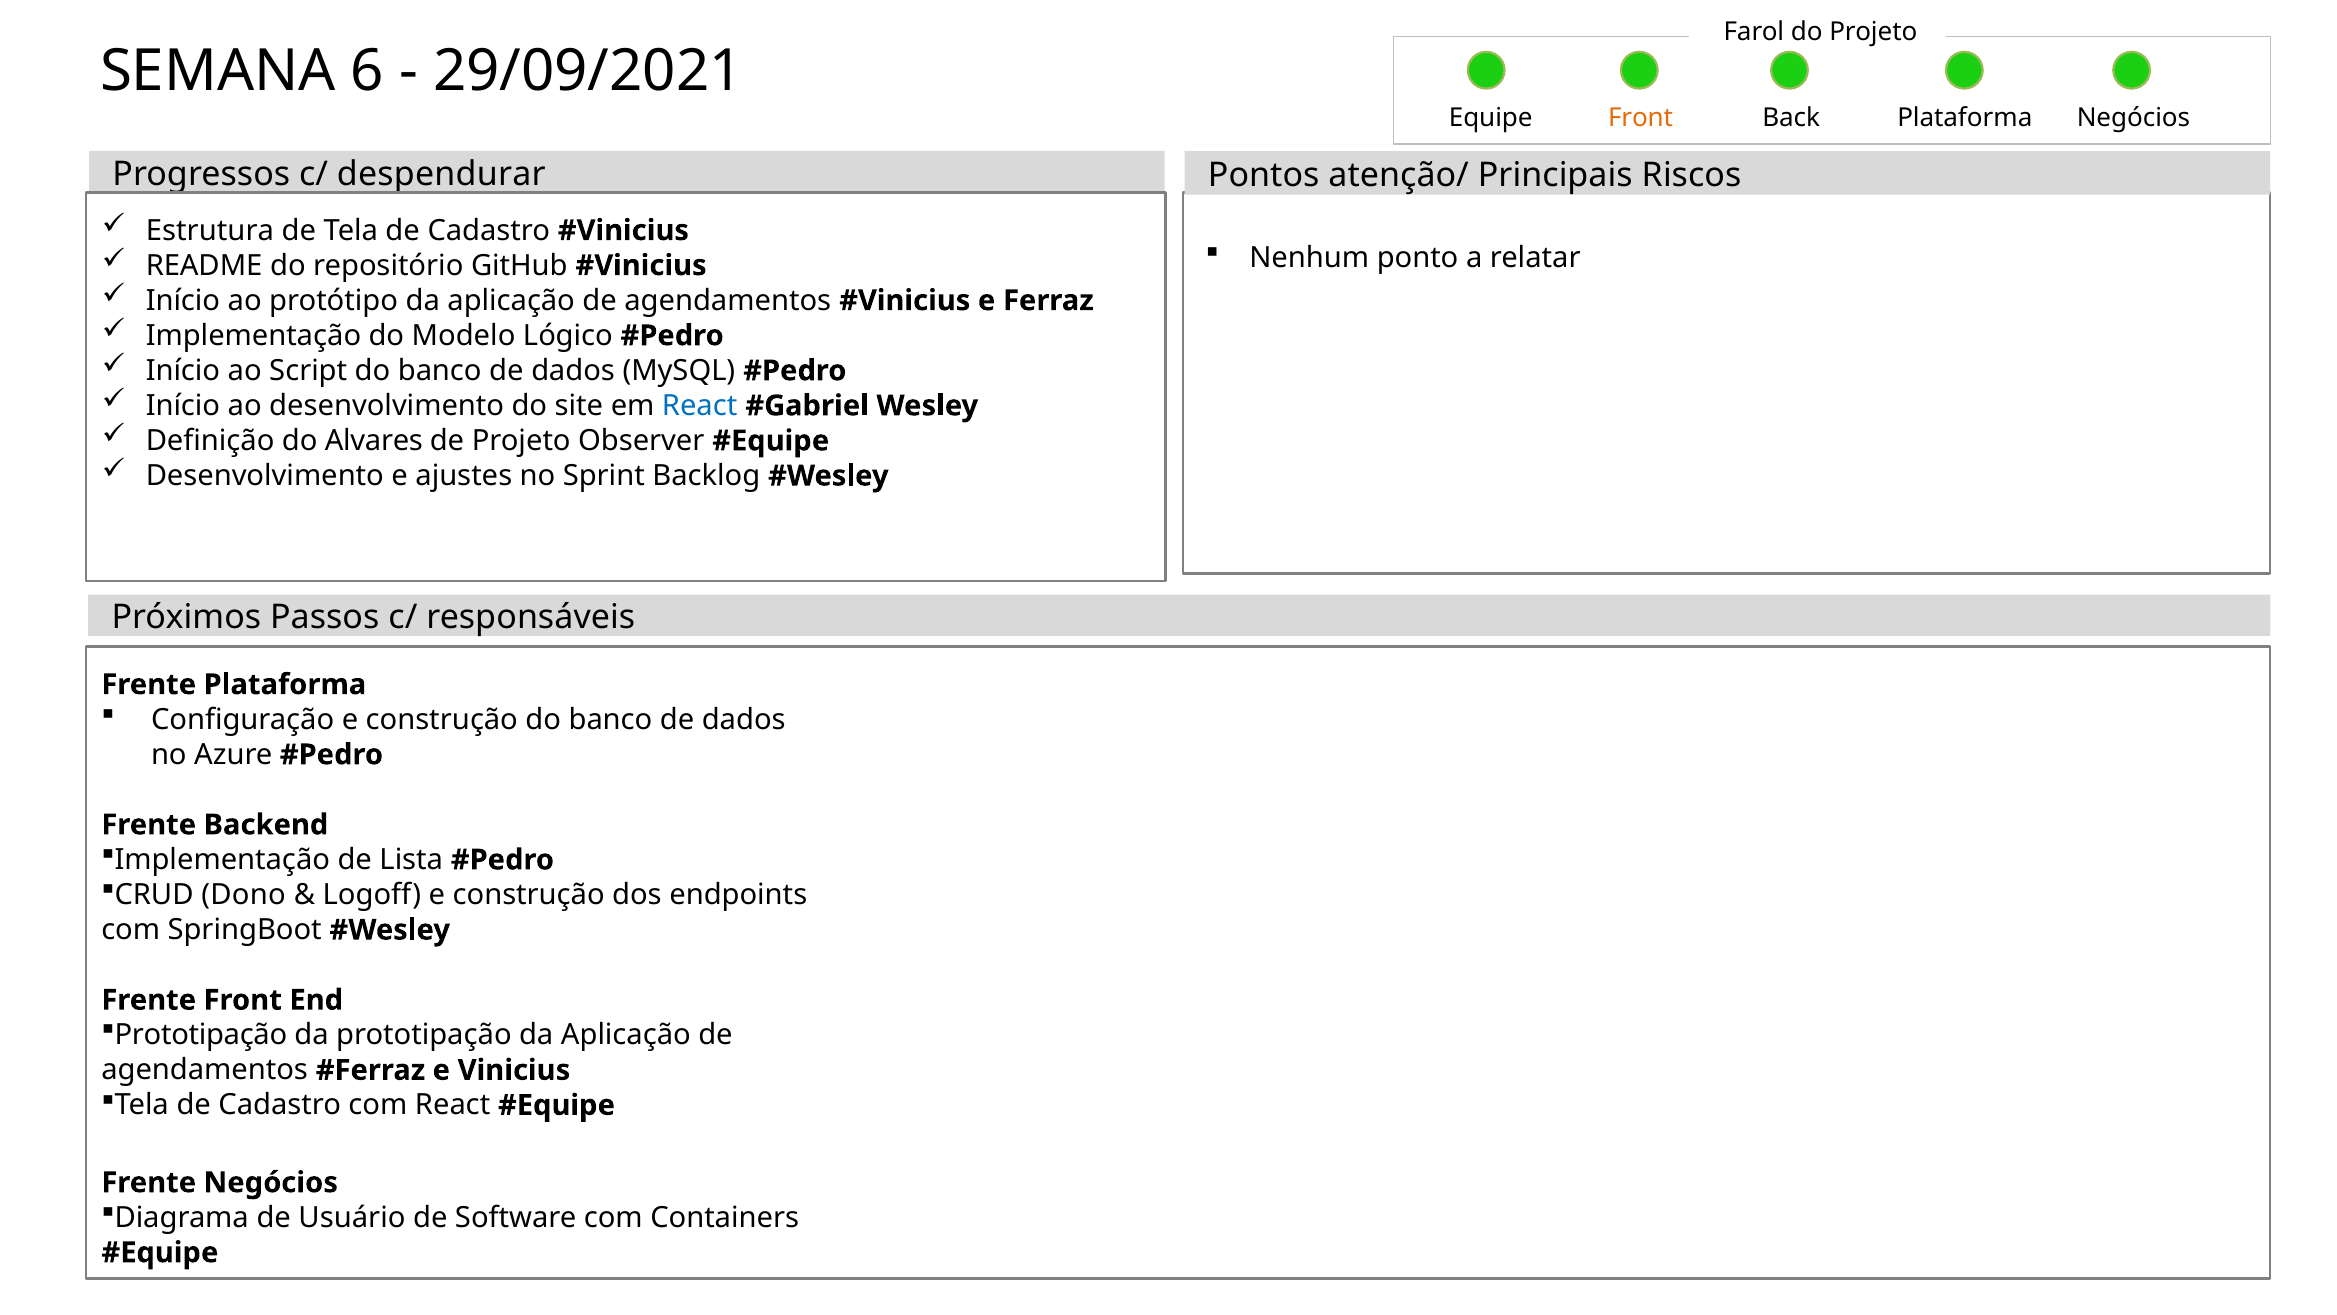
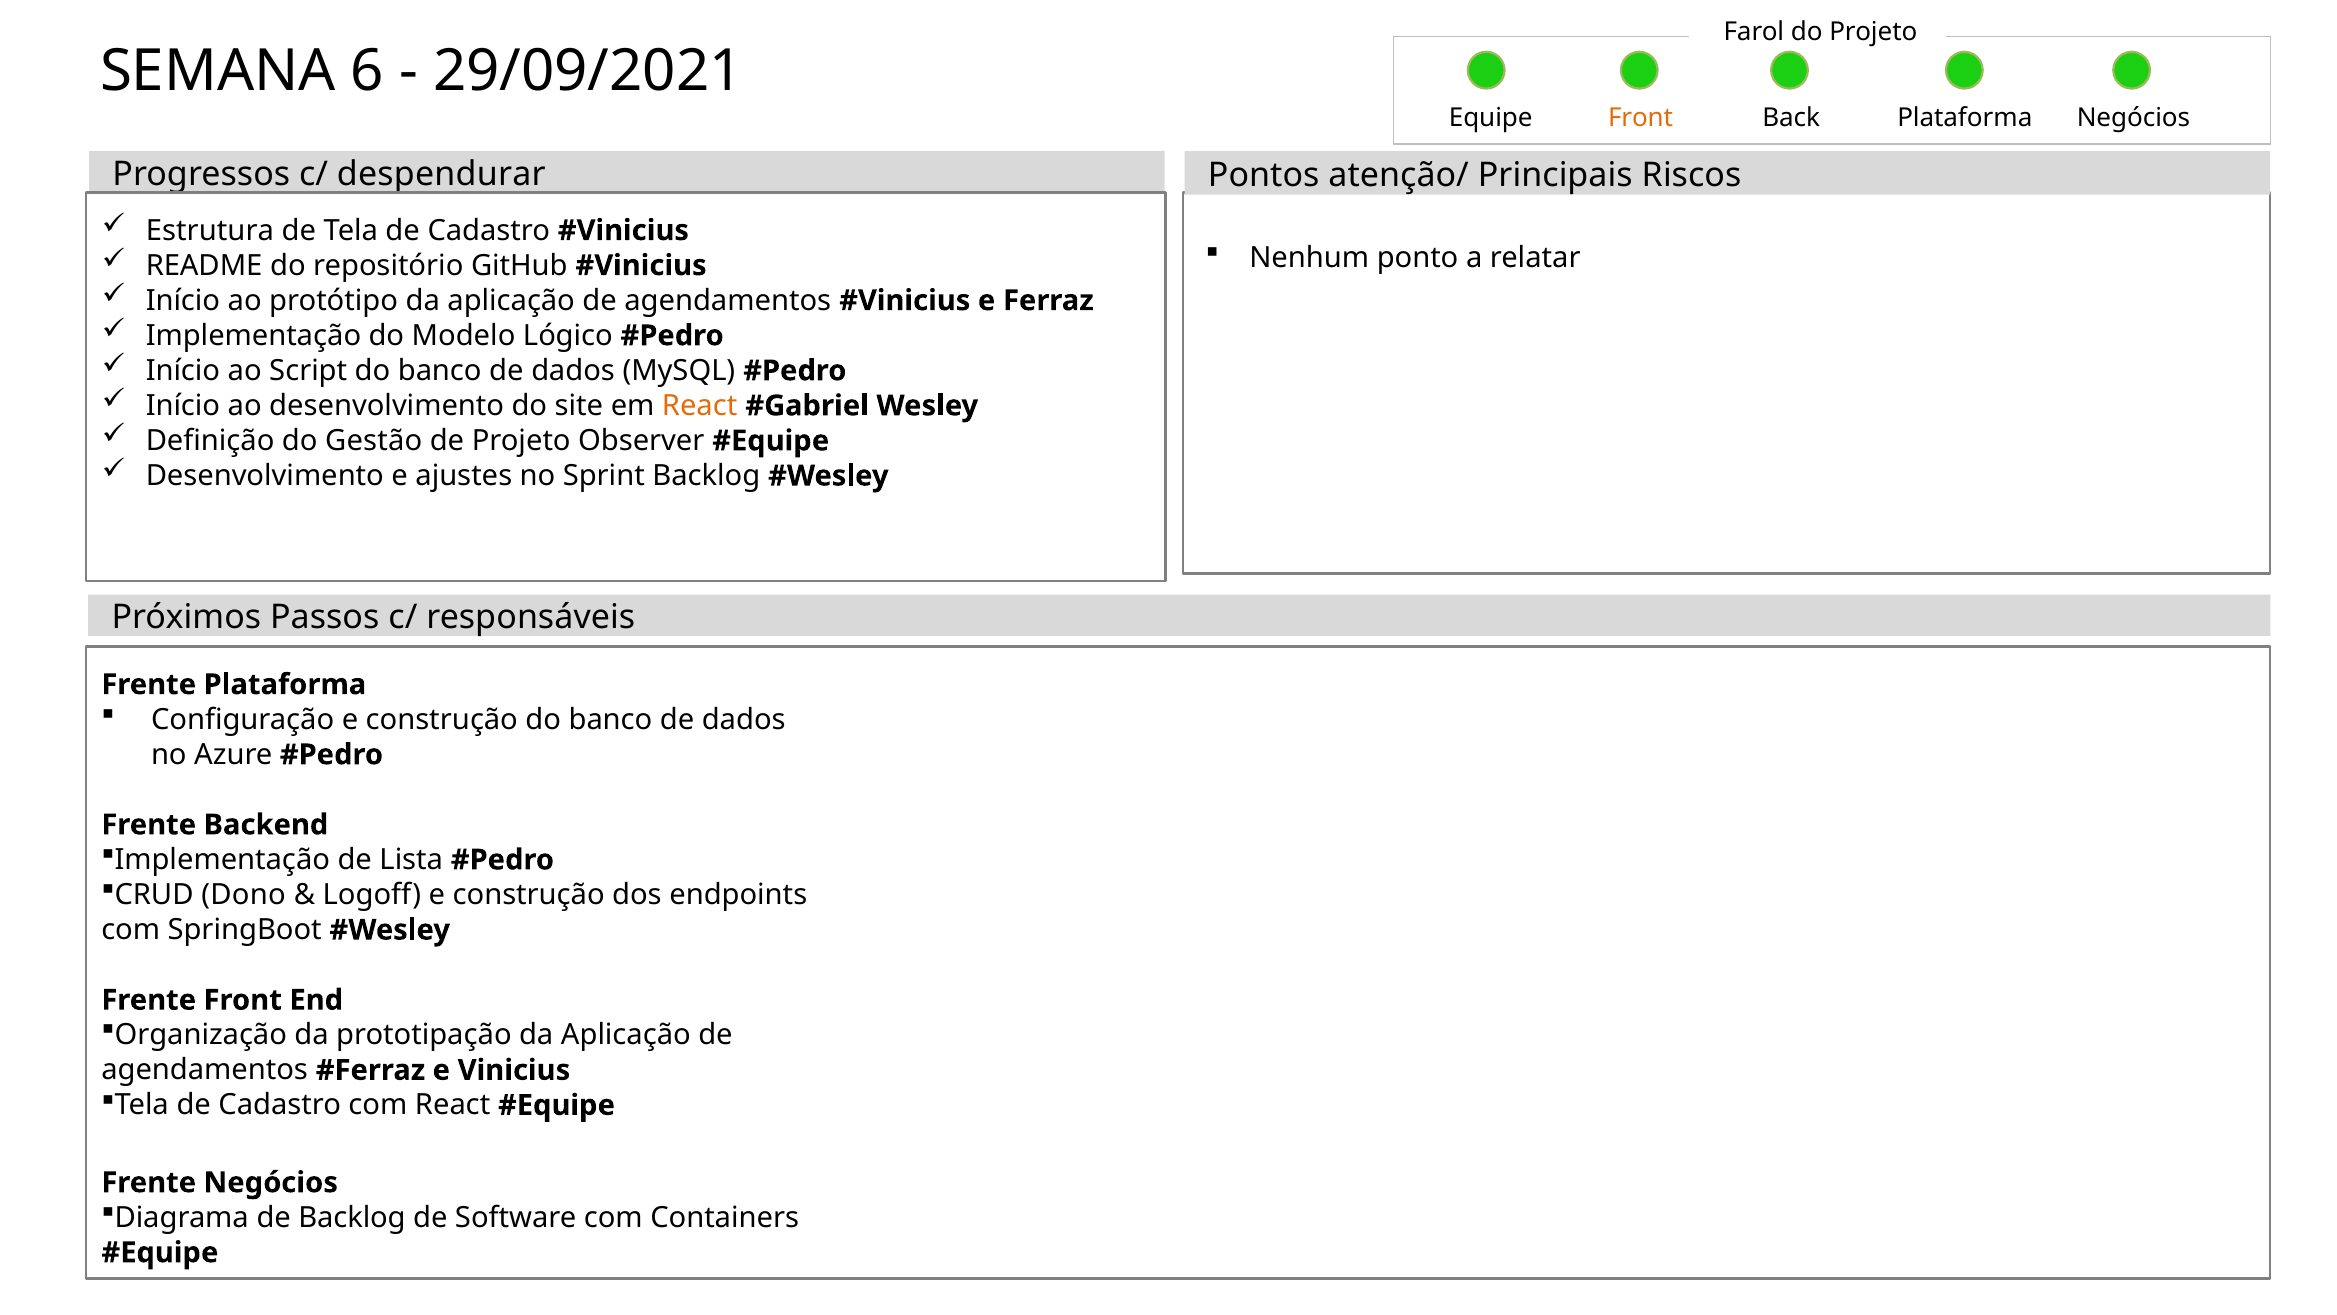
React at (700, 406) colour: blue -> orange
Alvares: Alvares -> Gestão
Prototipação at (201, 1035): Prototipação -> Organização
de Usuário: Usuário -> Backlog
